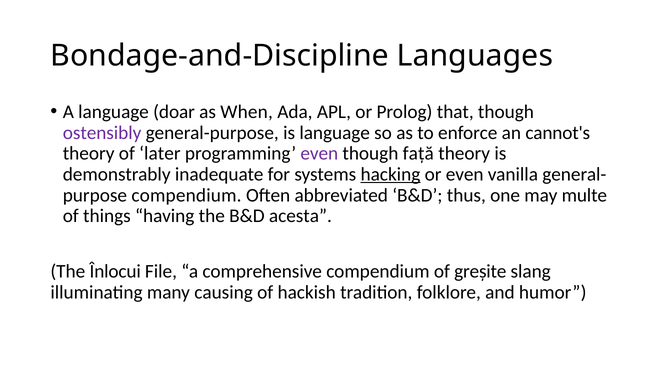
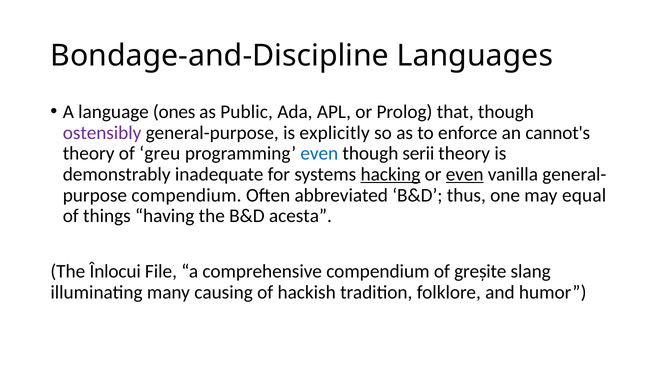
doar: doar -> ones
When: When -> Public
is language: language -> explicitly
later: later -> greu
even at (319, 153) colour: purple -> blue
față: față -> serii
even at (465, 174) underline: none -> present
multe: multe -> equal
